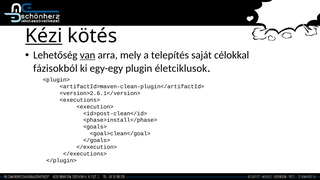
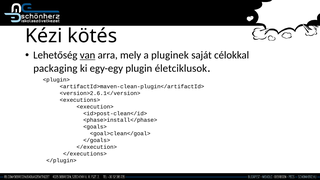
Kézi underline: present -> none
telepítés: telepítés -> pluginek
fázisokból: fázisokból -> packaging
